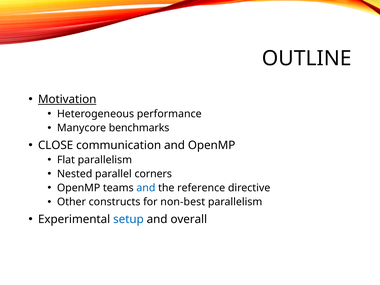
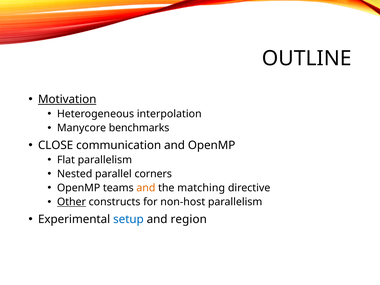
performance: performance -> interpolation
and at (146, 188) colour: blue -> orange
reference: reference -> matching
Other underline: none -> present
non-best: non-best -> non-host
overall: overall -> region
